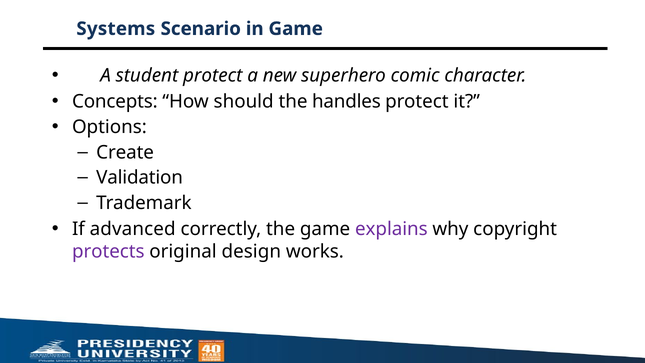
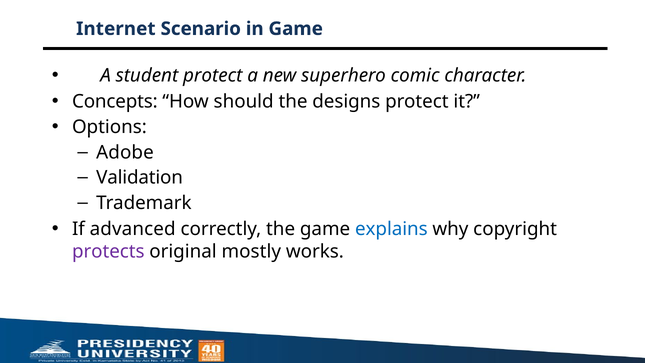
Systems: Systems -> Internet
handles: handles -> designs
Create: Create -> Adobe
explains colour: purple -> blue
design: design -> mostly
